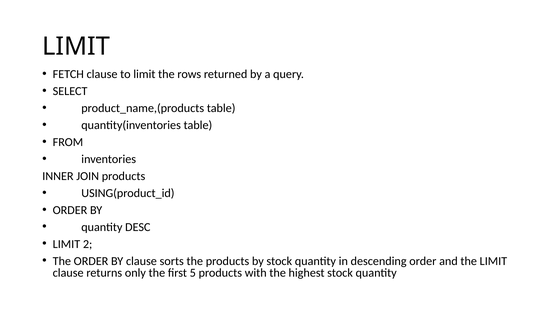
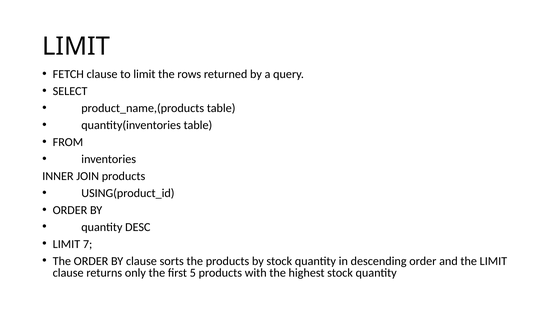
2: 2 -> 7
